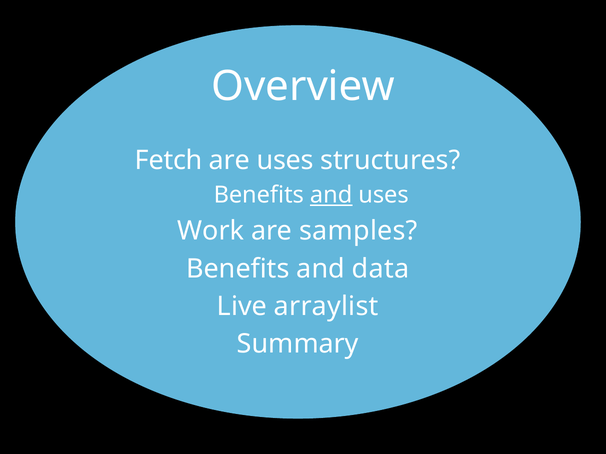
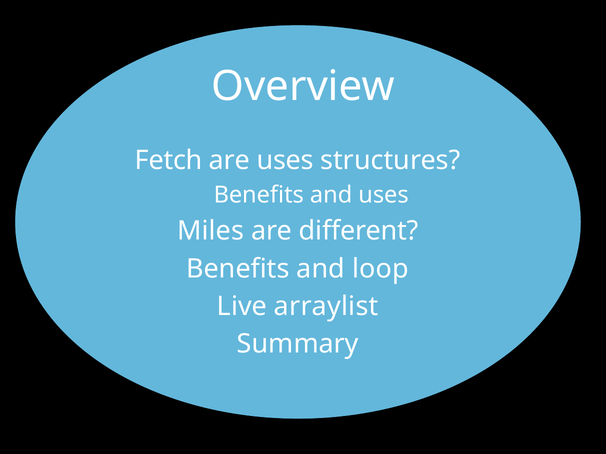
and at (331, 195) underline: present -> none
Work: Work -> Miles
samples: samples -> different
data: data -> loop
